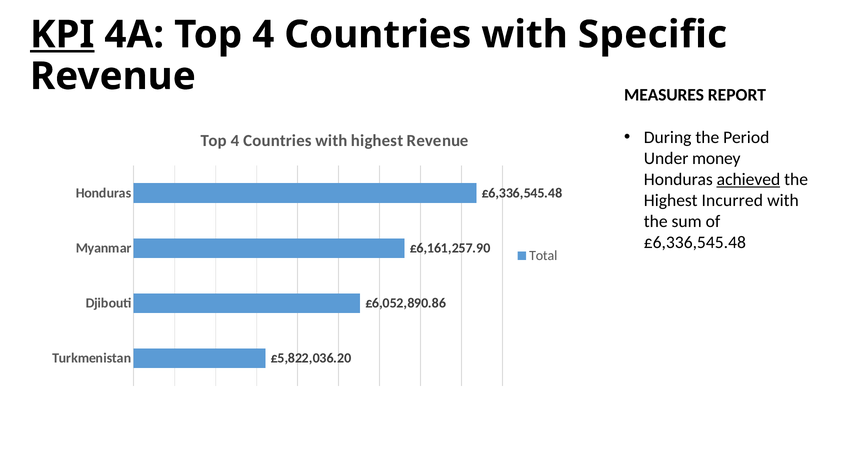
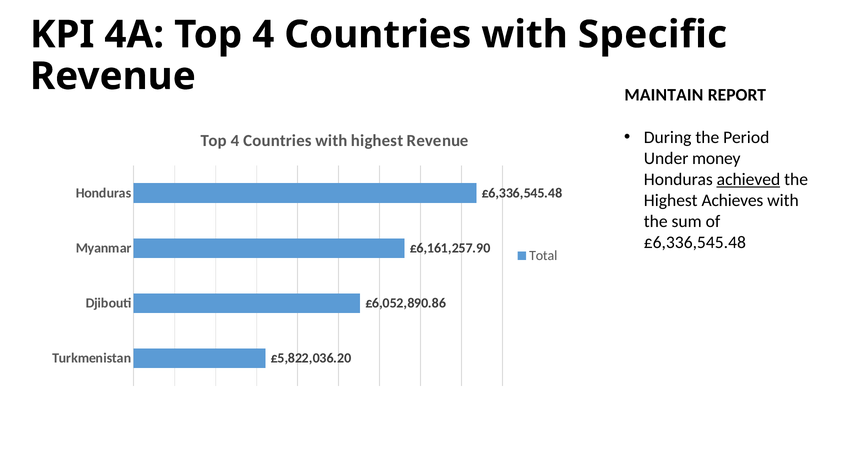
KPI underline: present -> none
MEASURES: MEASURES -> MAINTAIN
Incurred: Incurred -> Achieves
